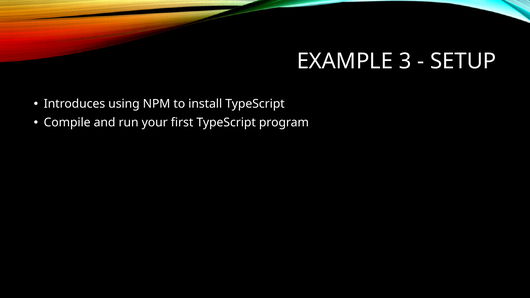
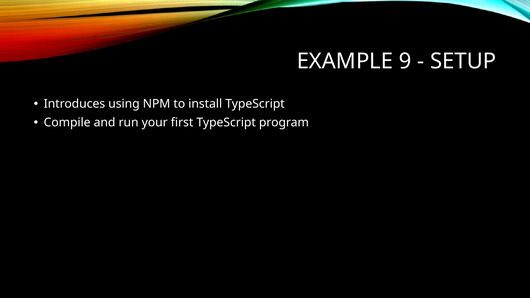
3: 3 -> 9
